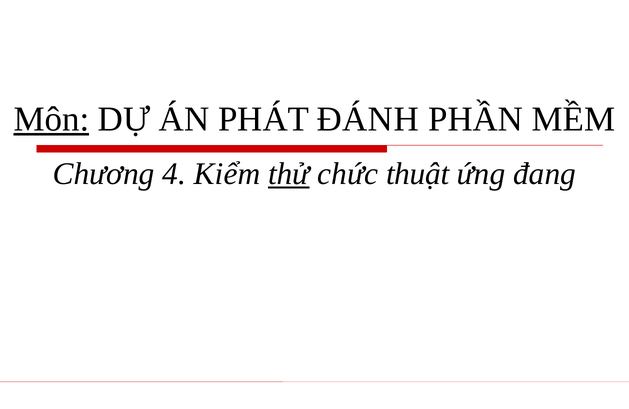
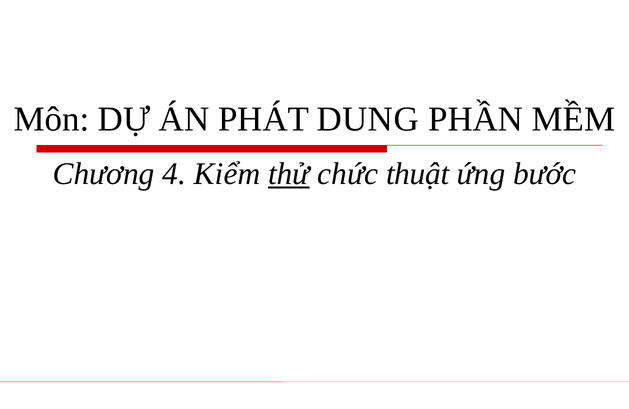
Môn underline: present -> none
ĐÁNH: ĐÁNH -> DUNG
đang: đang -> bước
